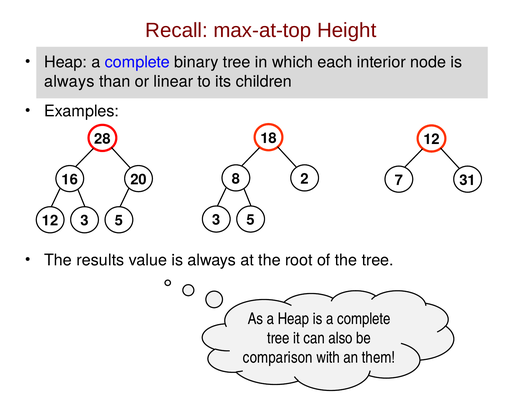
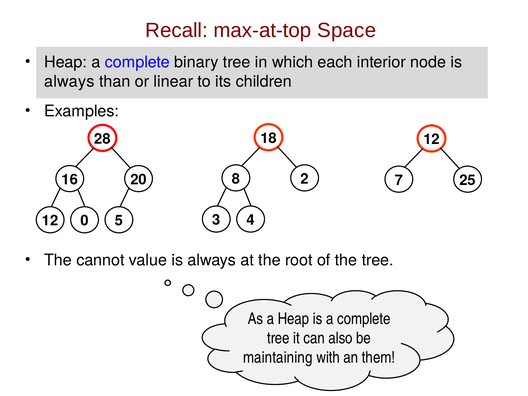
Height: Height -> Space
31: 31 -> 25
3 5: 5 -> 4
12 3: 3 -> 0
results: results -> cannot
comparison: comparison -> maintaining
